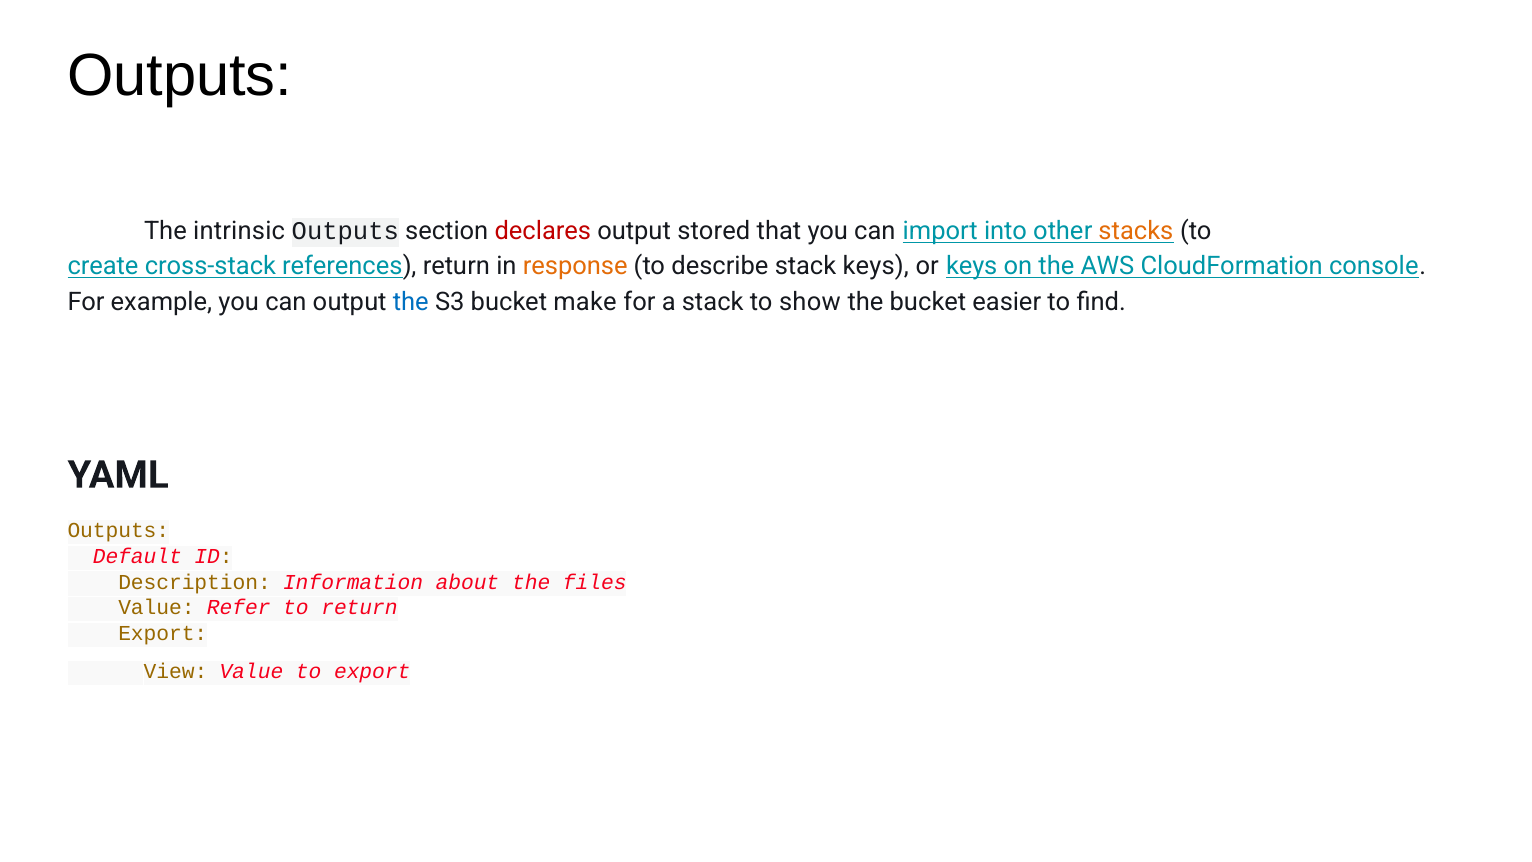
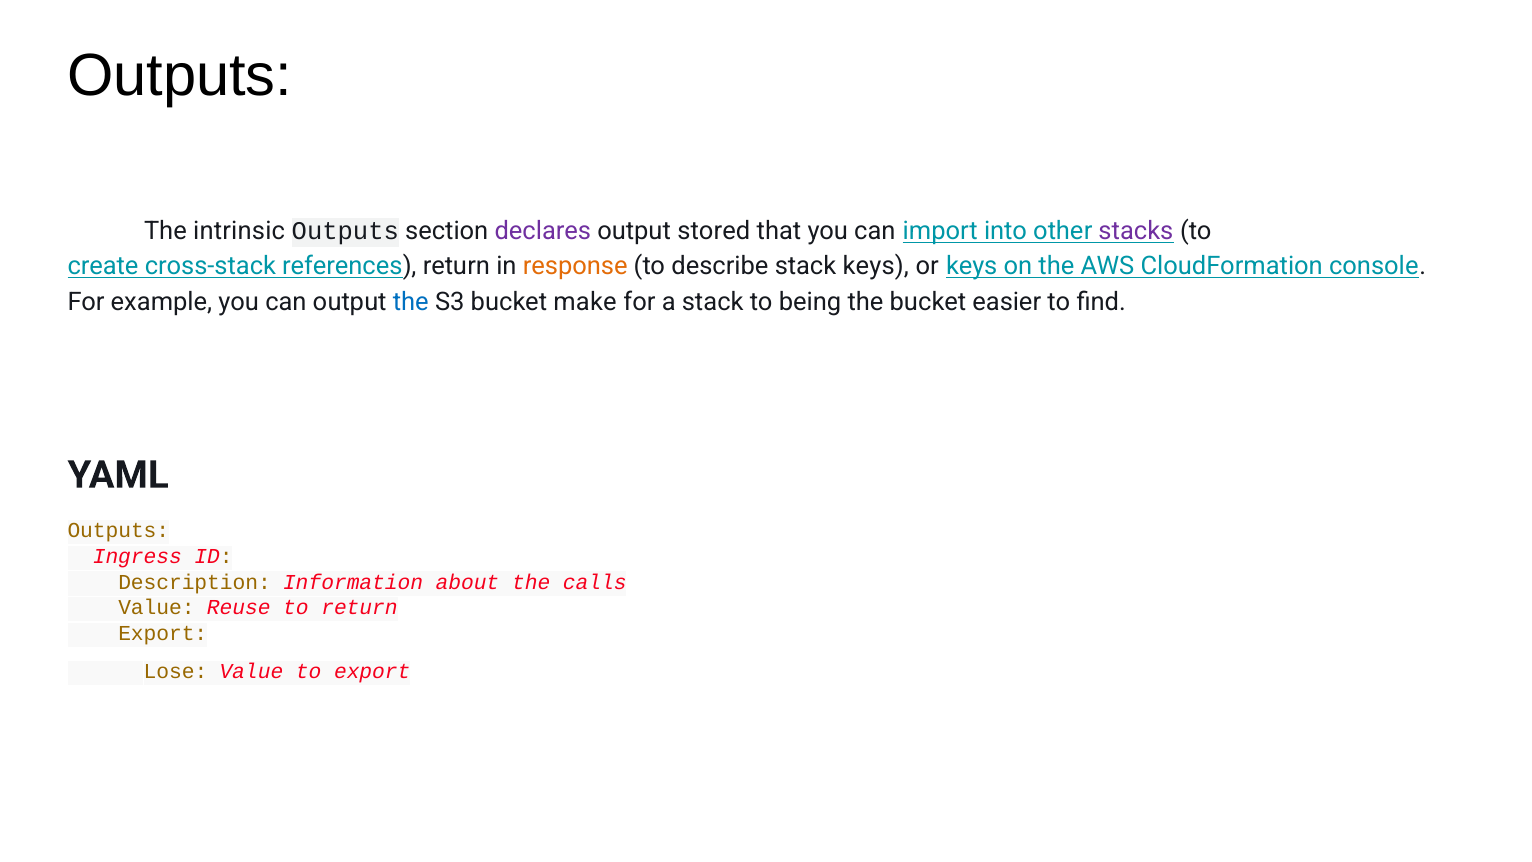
declares colour: red -> purple
stacks colour: orange -> purple
show: show -> being
Default: Default -> Ingress
files: files -> calls
Refer: Refer -> Reuse
View: View -> Lose
